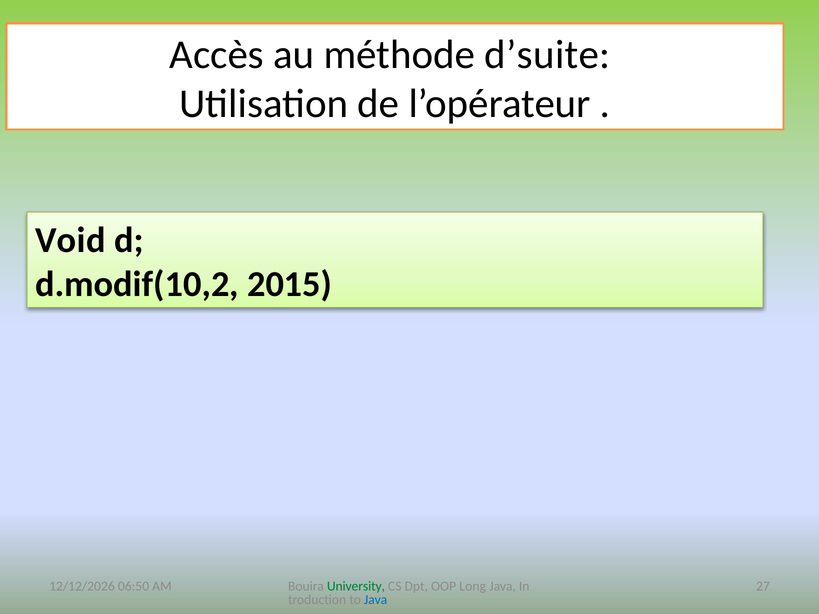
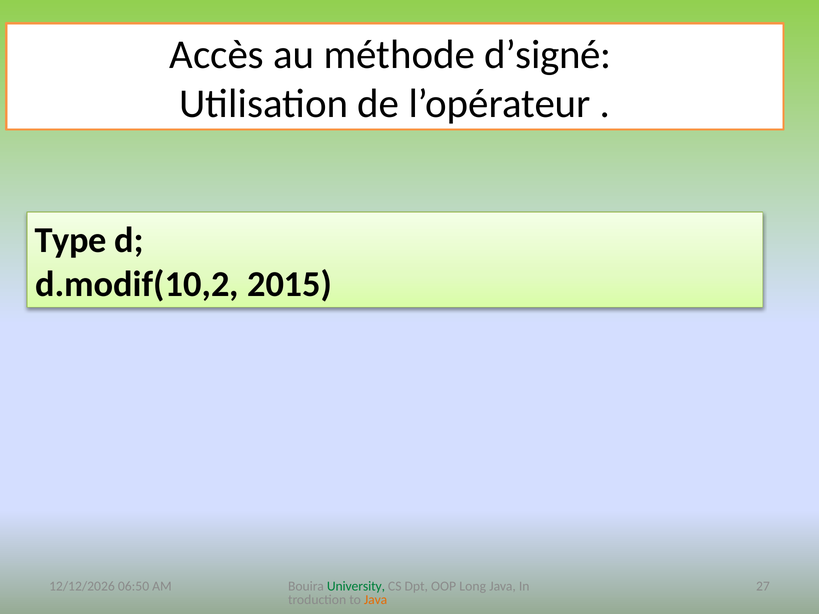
d’suite: d’suite -> d’signé
Void: Void -> Type
Java at (376, 600) colour: blue -> orange
